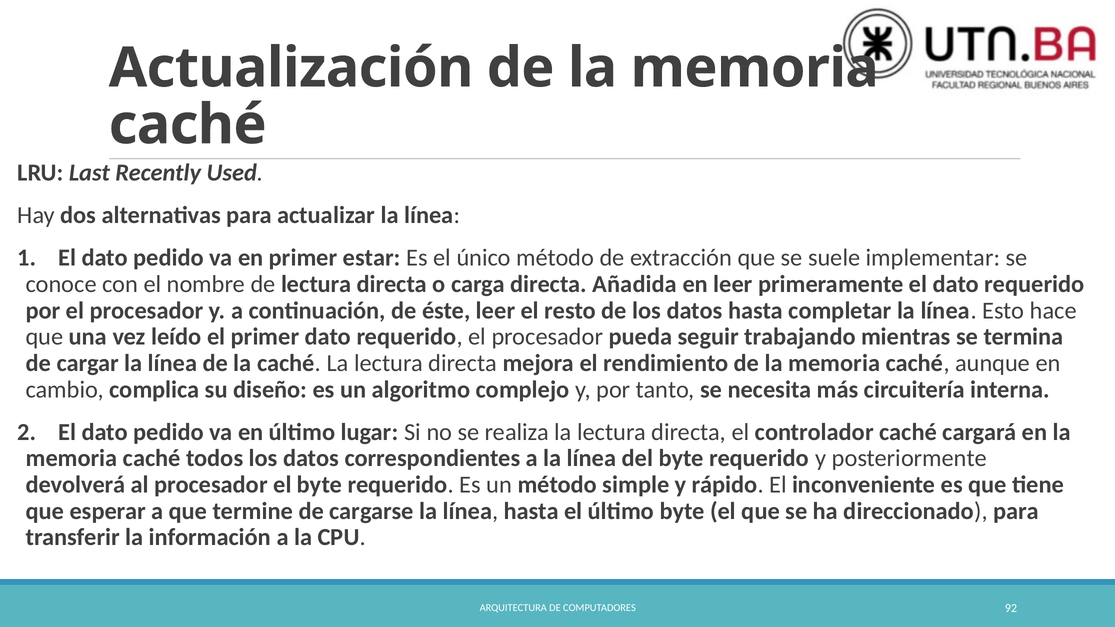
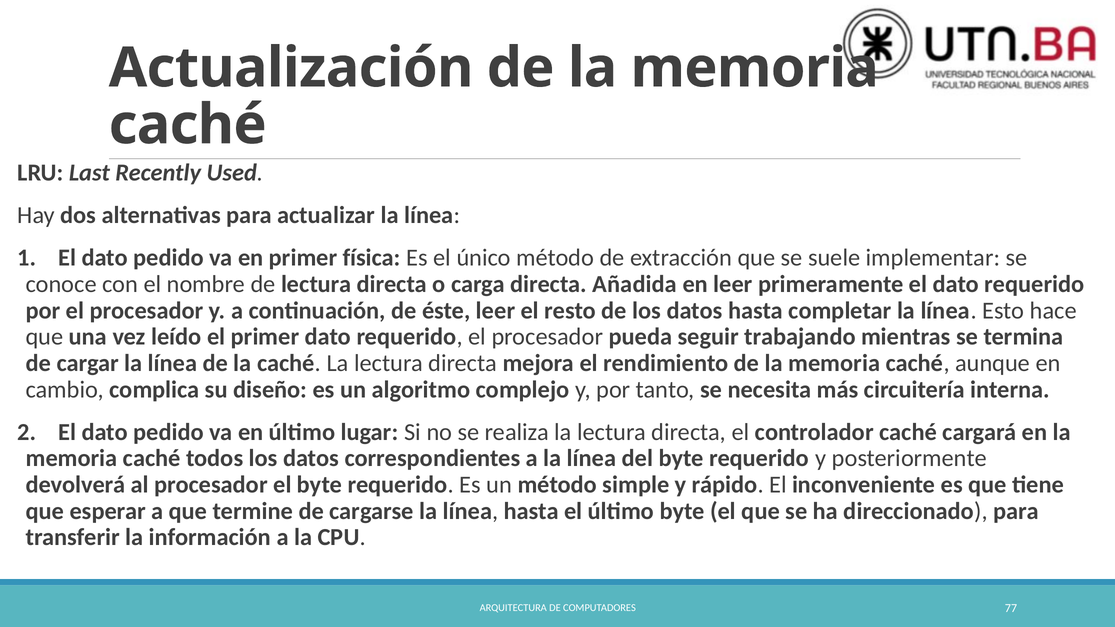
estar: estar -> física
92: 92 -> 77
